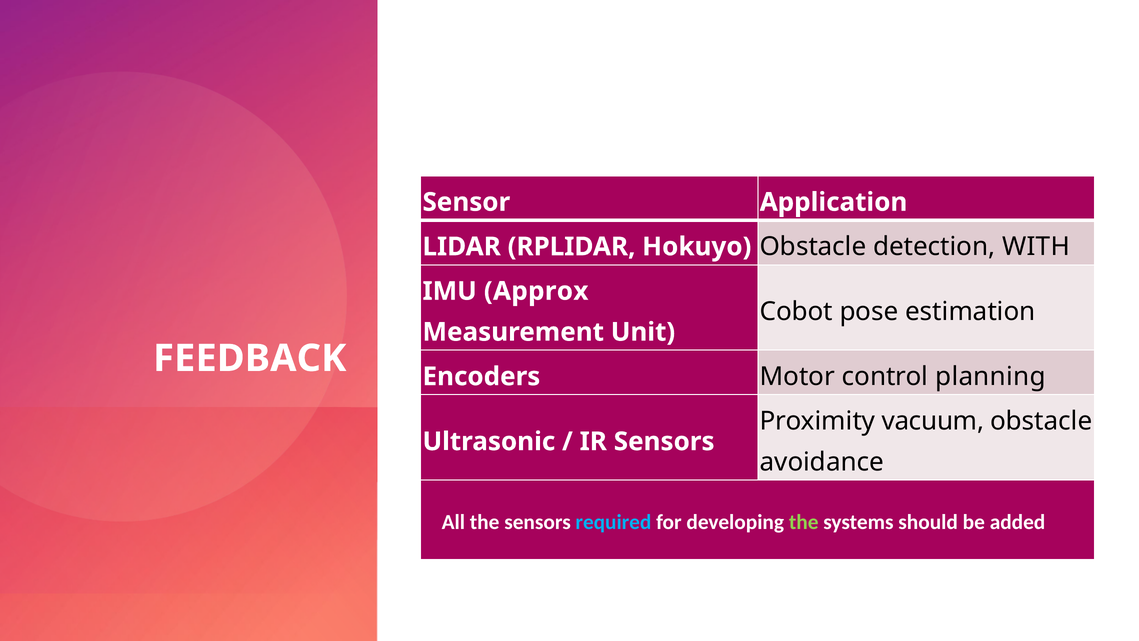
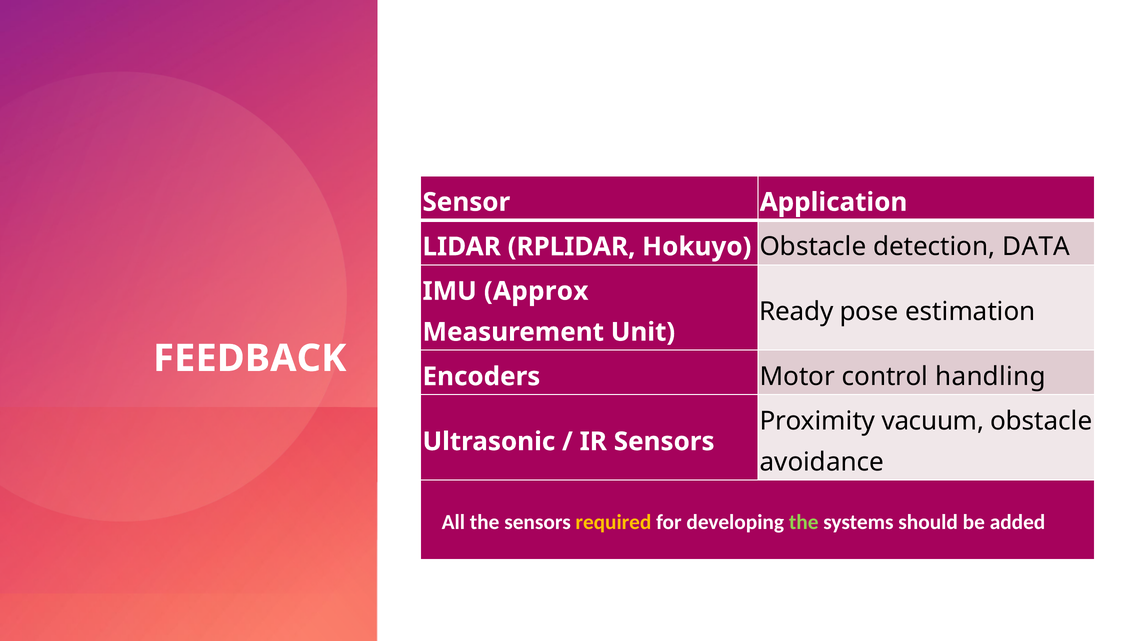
WITH: WITH -> DATA
Cobot: Cobot -> Ready
planning: planning -> handling
required colour: light blue -> yellow
